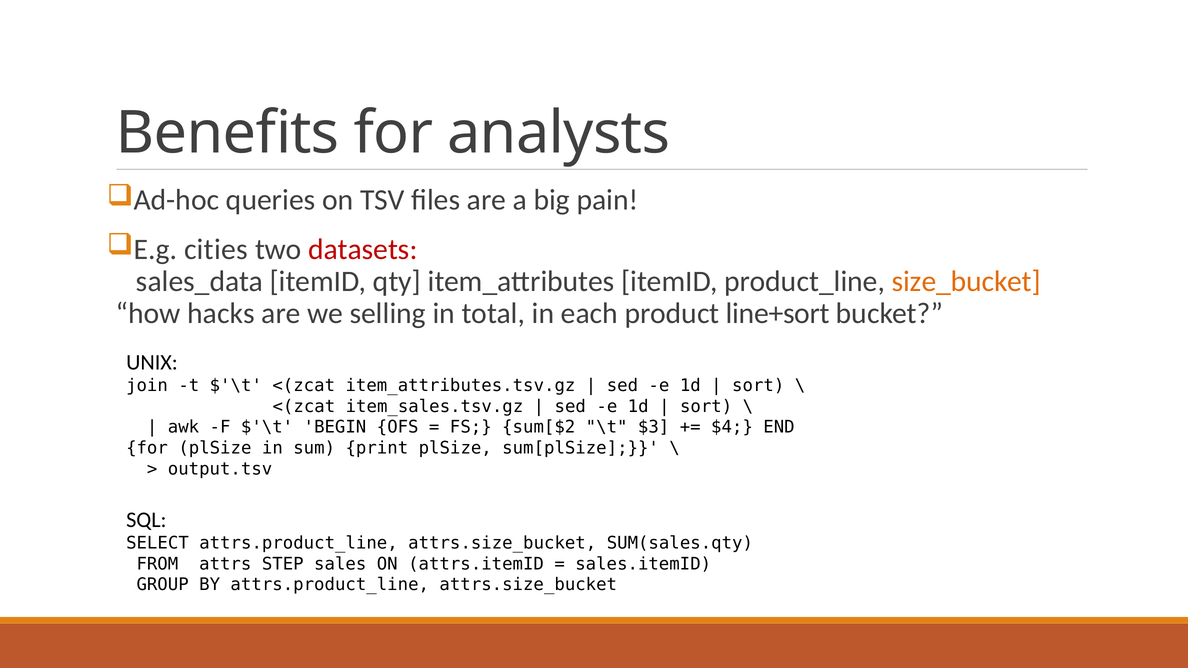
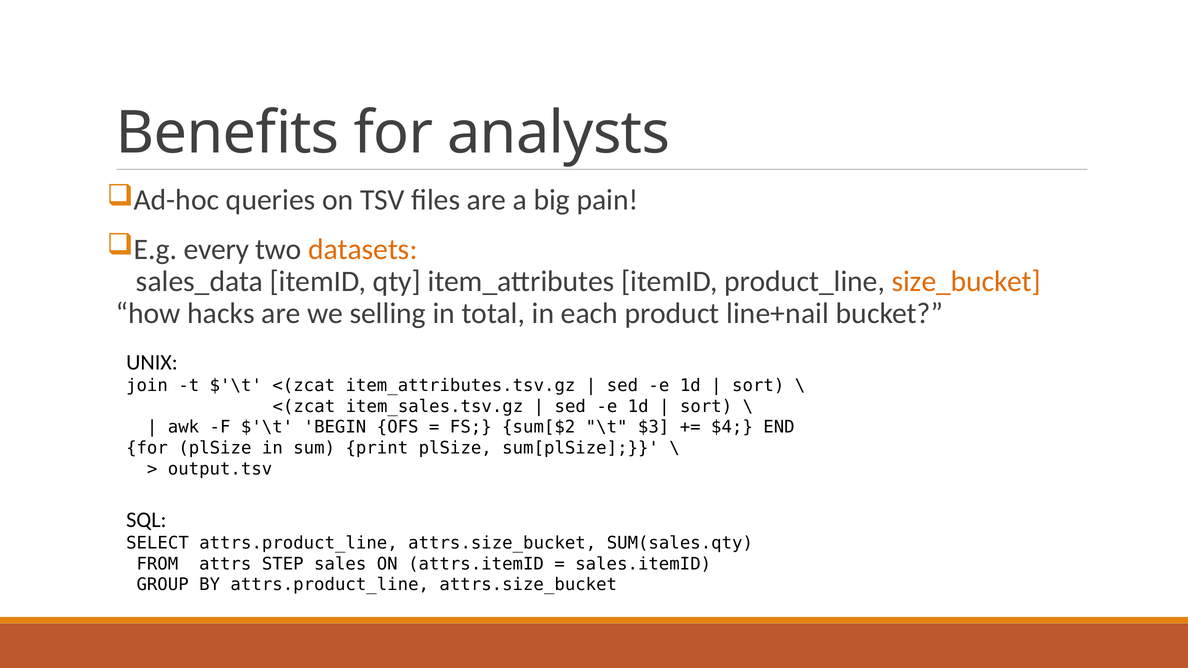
cities: cities -> every
datasets colour: red -> orange
line+sort: line+sort -> line+nail
